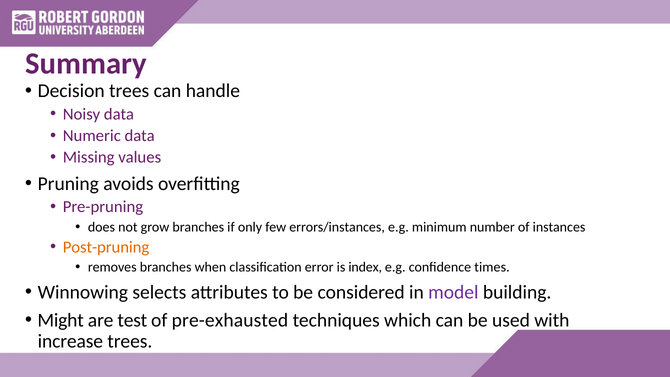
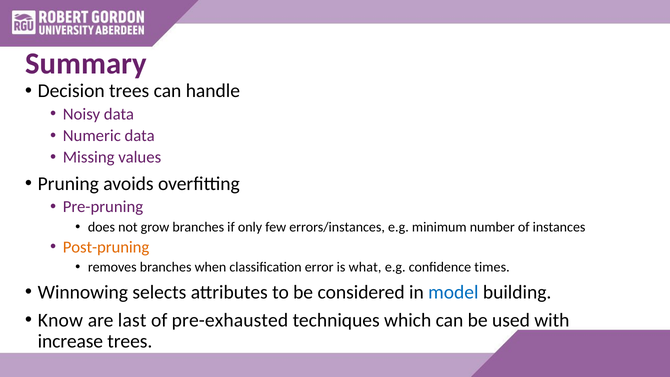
index: index -> what
model colour: purple -> blue
Might: Might -> Know
test: test -> last
